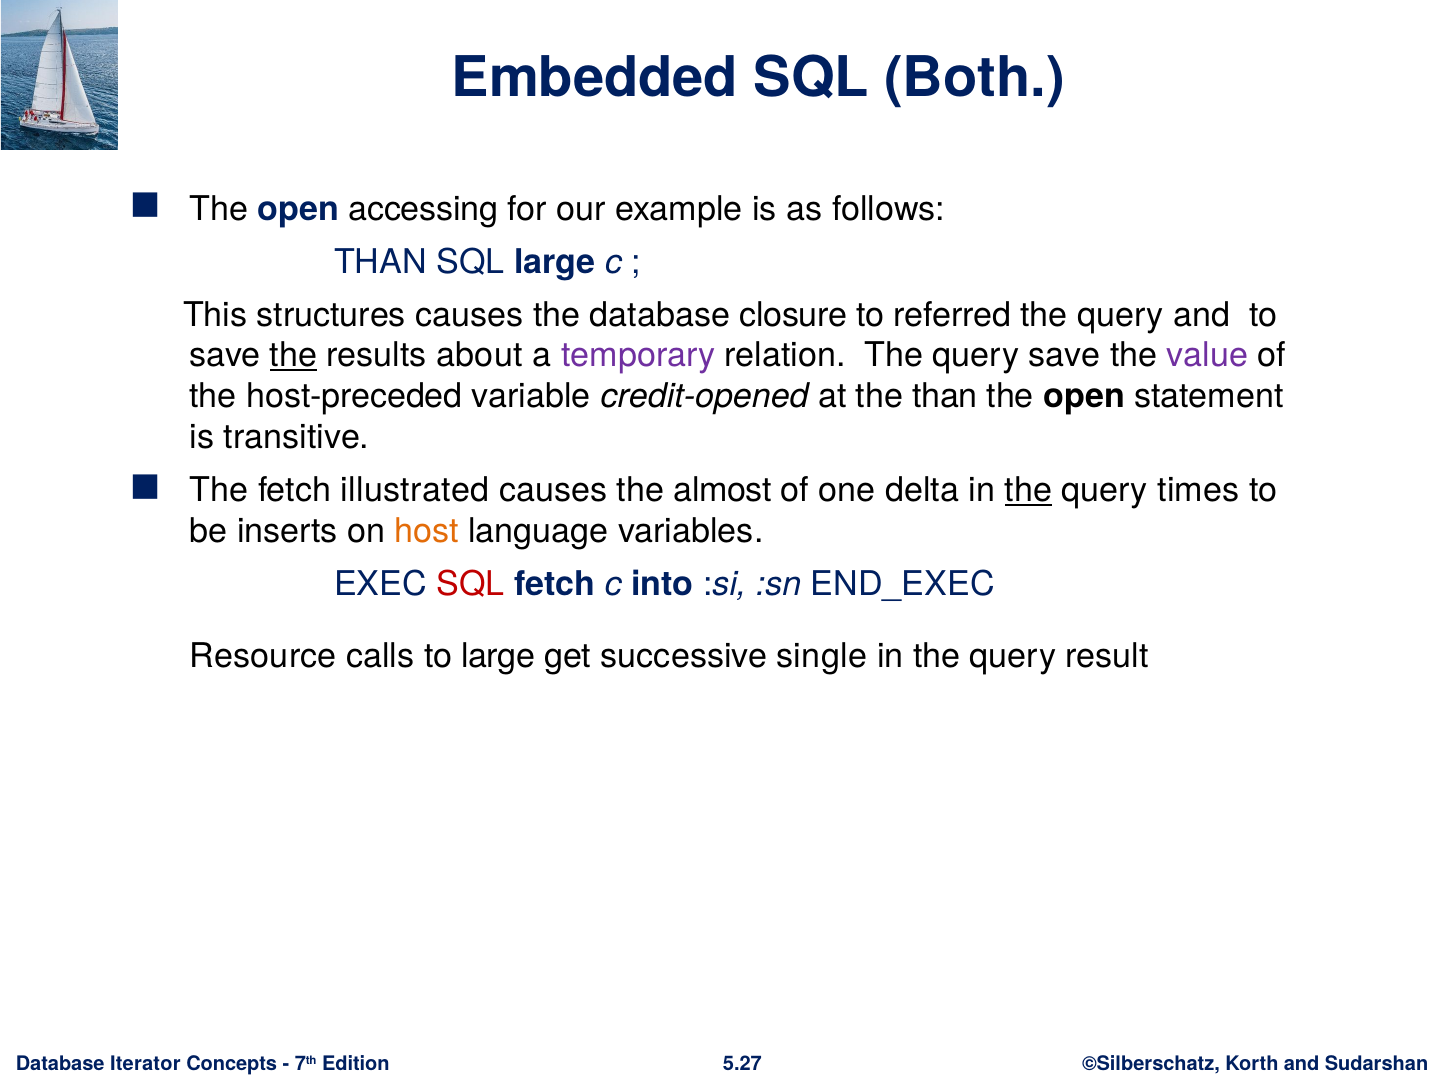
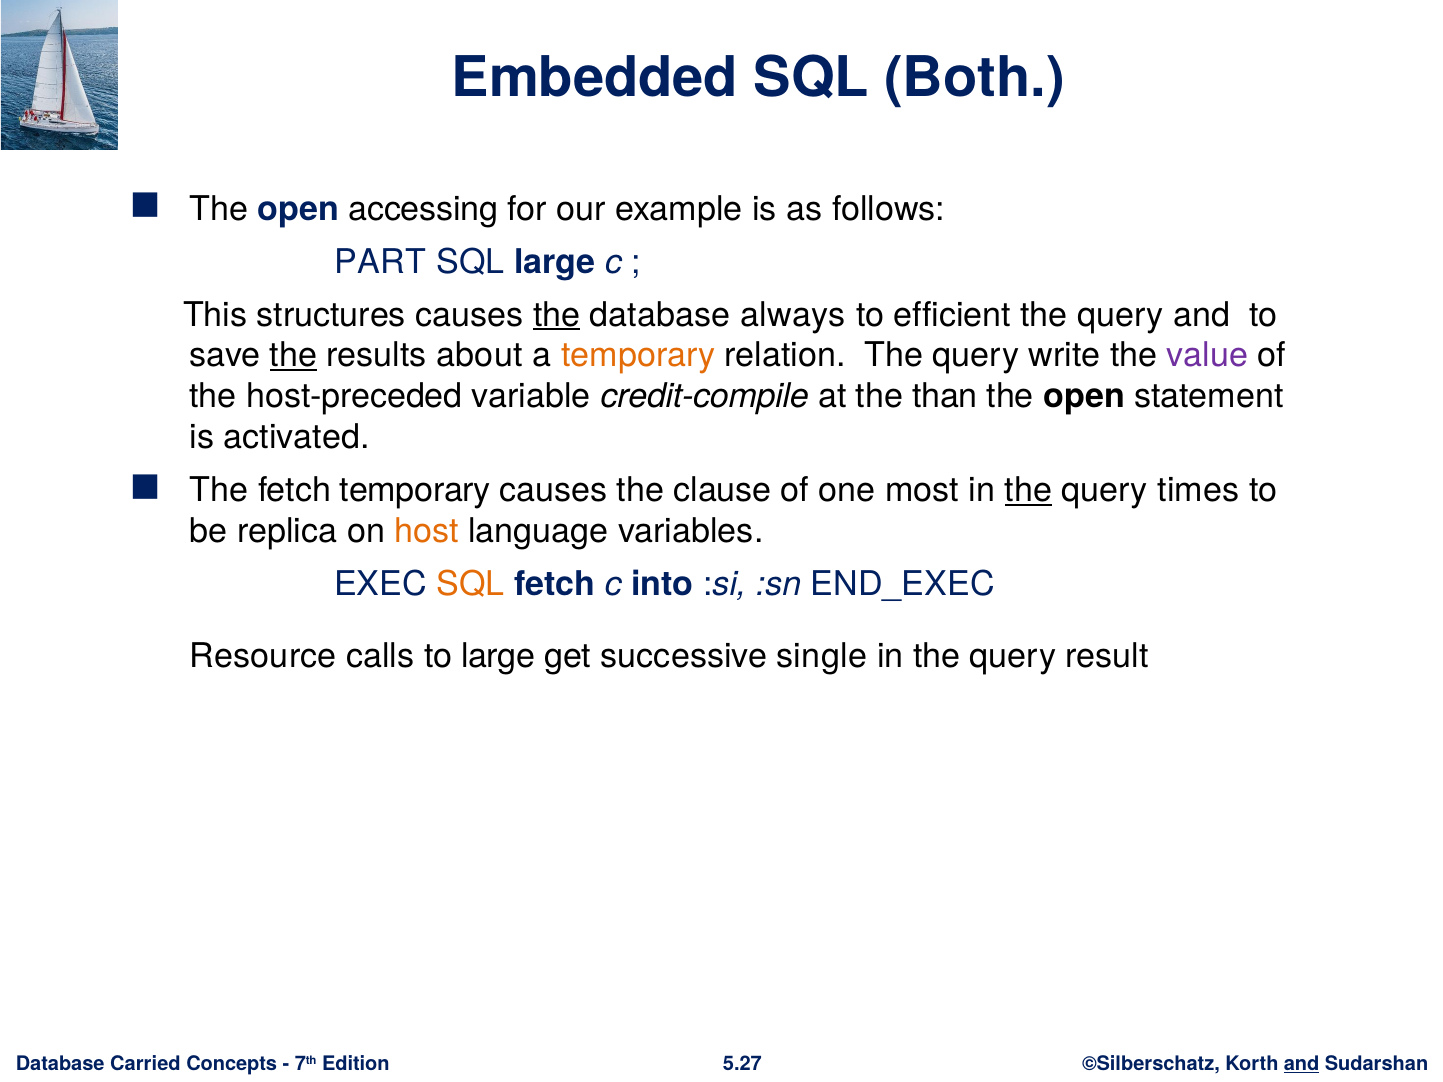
THAN at (381, 262): THAN -> PART
the at (557, 315) underline: none -> present
closure: closure -> always
referred: referred -> efficient
temporary at (638, 356) colour: purple -> orange
query save: save -> write
credit-opened: credit-opened -> credit-compile
transitive: transitive -> activated
fetch illustrated: illustrated -> temporary
almost: almost -> clause
delta: delta -> most
inserts: inserts -> replica
SQL at (471, 584) colour: red -> orange
Iterator: Iterator -> Carried
and at (1302, 1064) underline: none -> present
